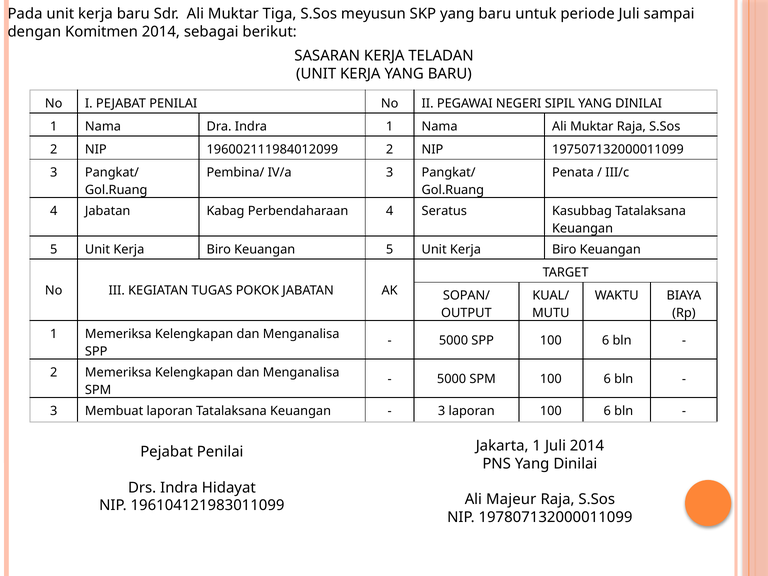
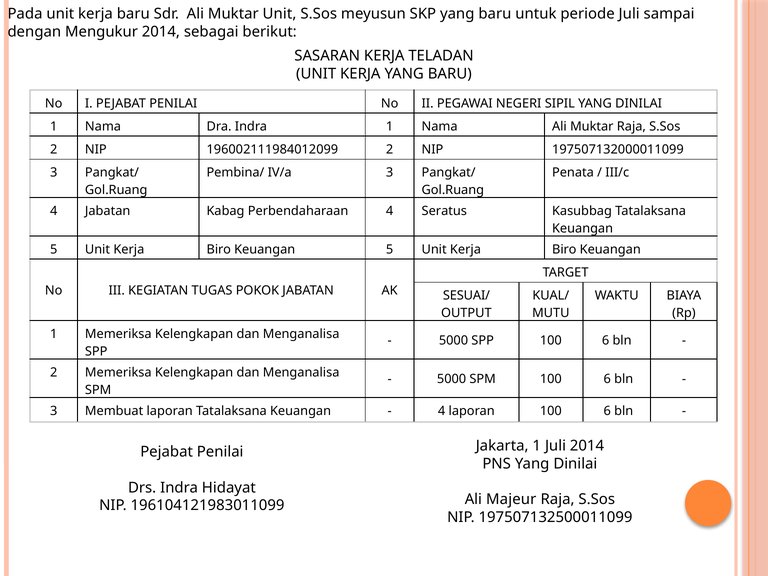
Muktar Tiga: Tiga -> Unit
Komitmen: Komitmen -> Mengukur
SOPAN/: SOPAN/ -> SESUAI/
3 at (442, 411): 3 -> 4
197807132000011099: 197807132000011099 -> 197507132500011099
